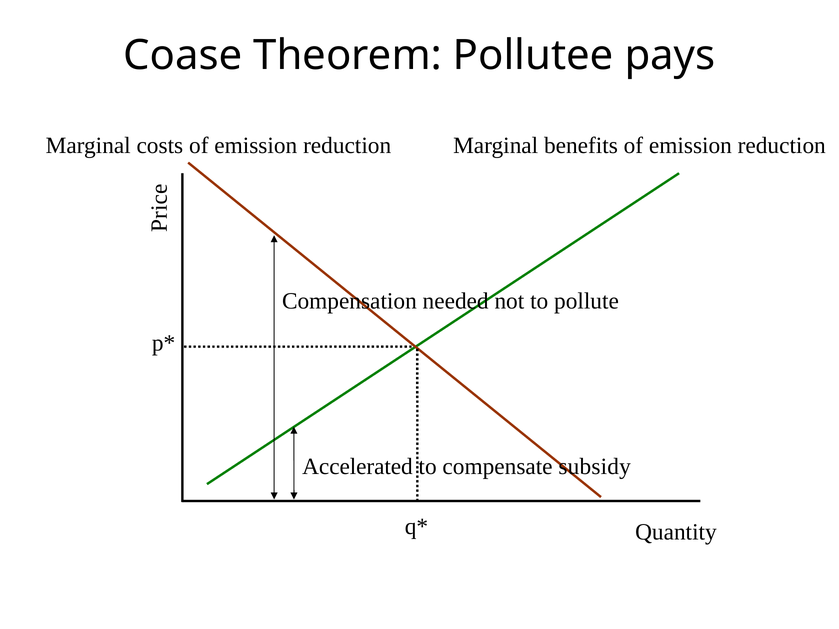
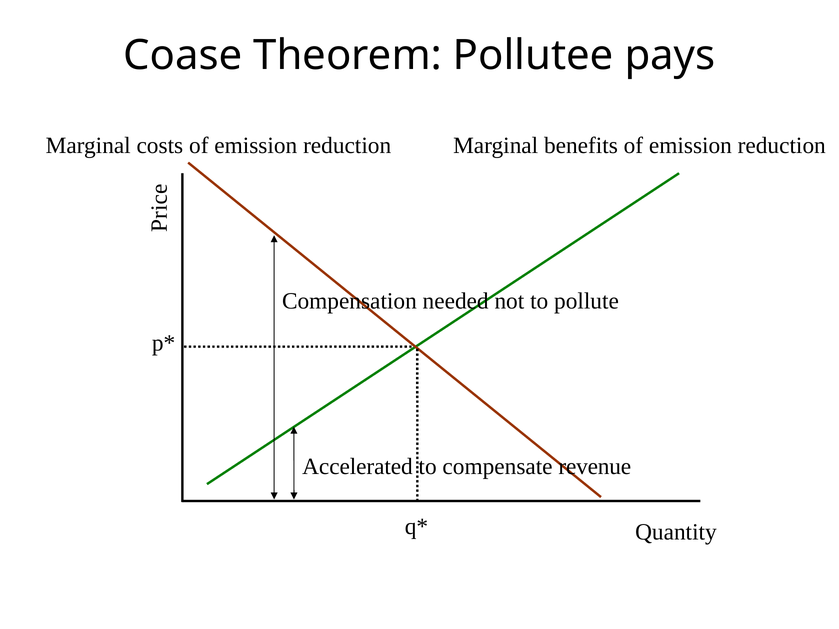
subsidy: subsidy -> revenue
